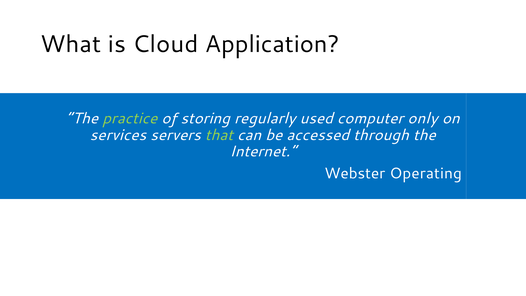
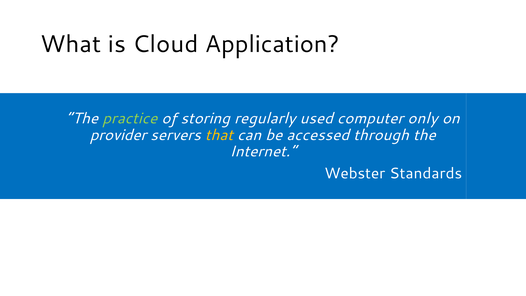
services: services -> provider
that colour: light green -> yellow
Operating: Operating -> Standards
